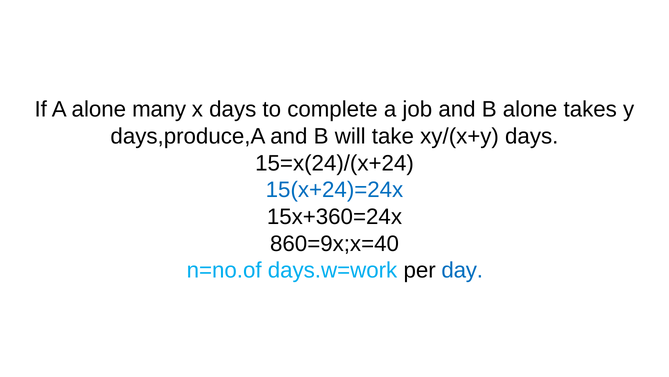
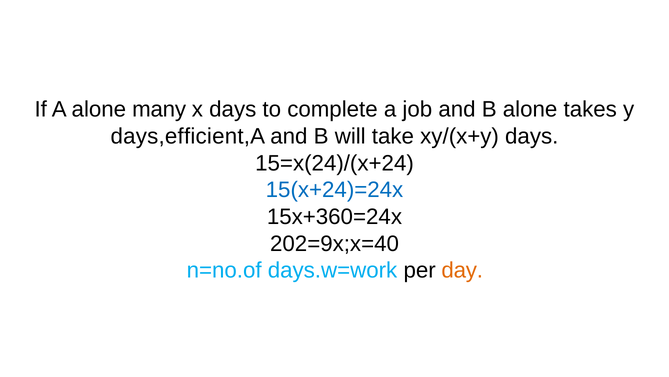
days,produce,A: days,produce,A -> days,efficient,A
860=9x;x=40: 860=9x;x=40 -> 202=9x;x=40
day colour: blue -> orange
